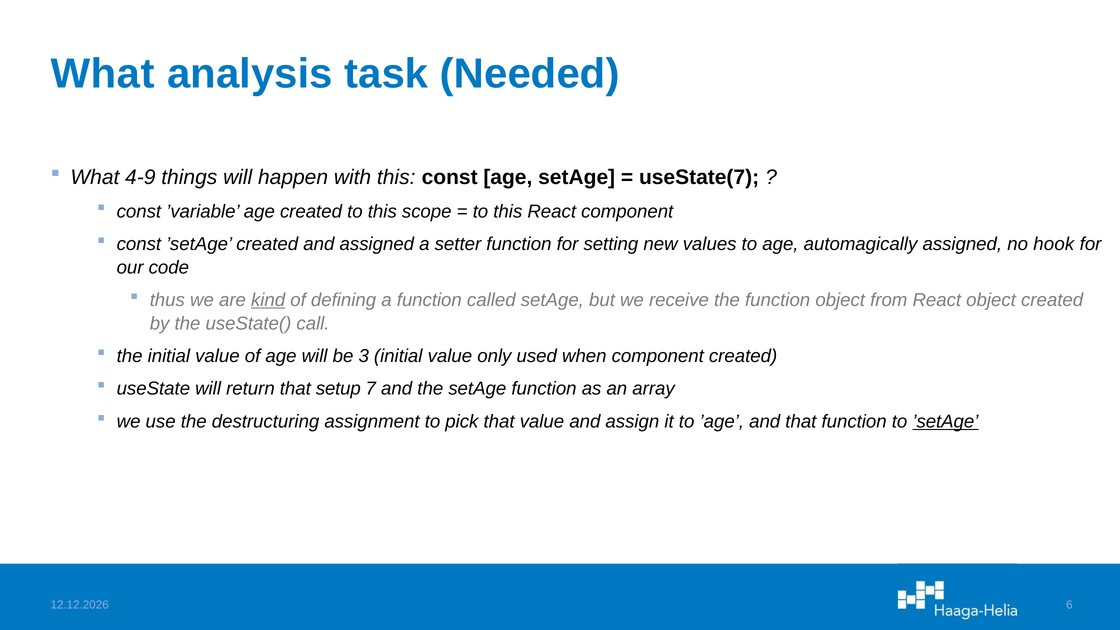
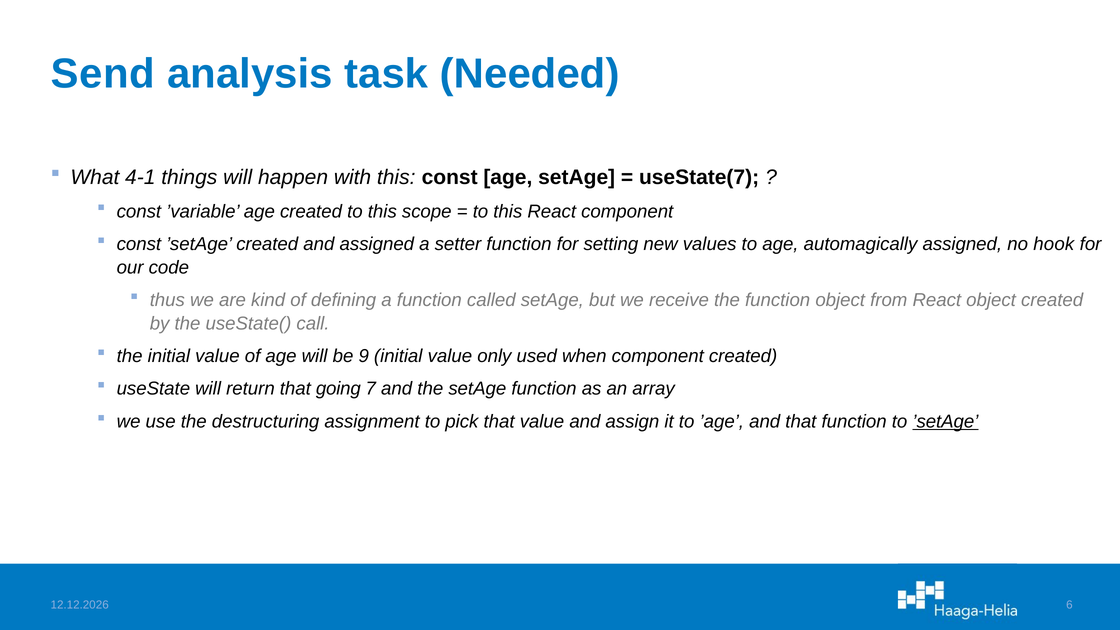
What at (103, 74): What -> Send
4-9: 4-9 -> 4-1
kind underline: present -> none
3: 3 -> 9
setup: setup -> going
